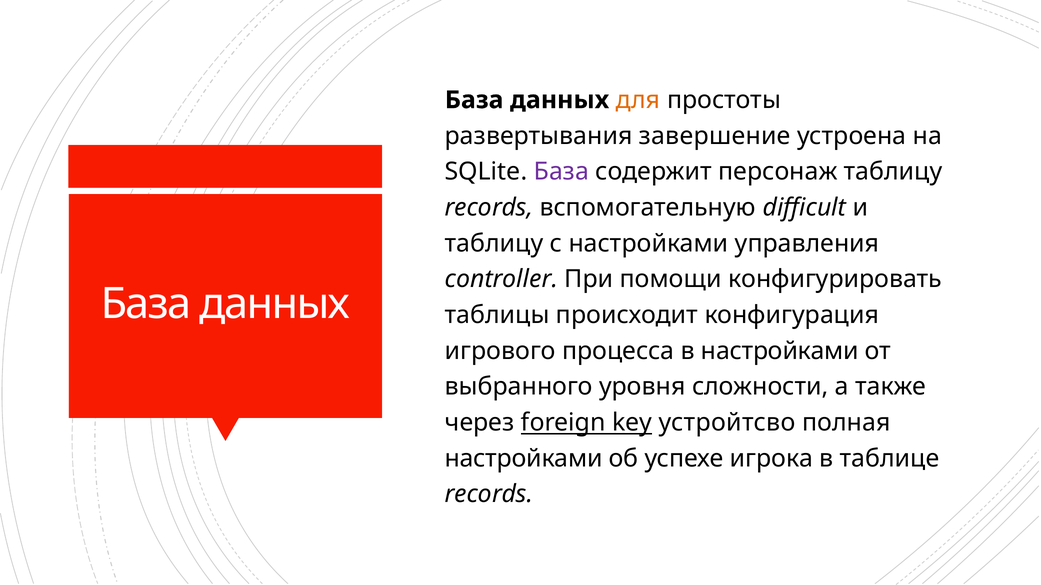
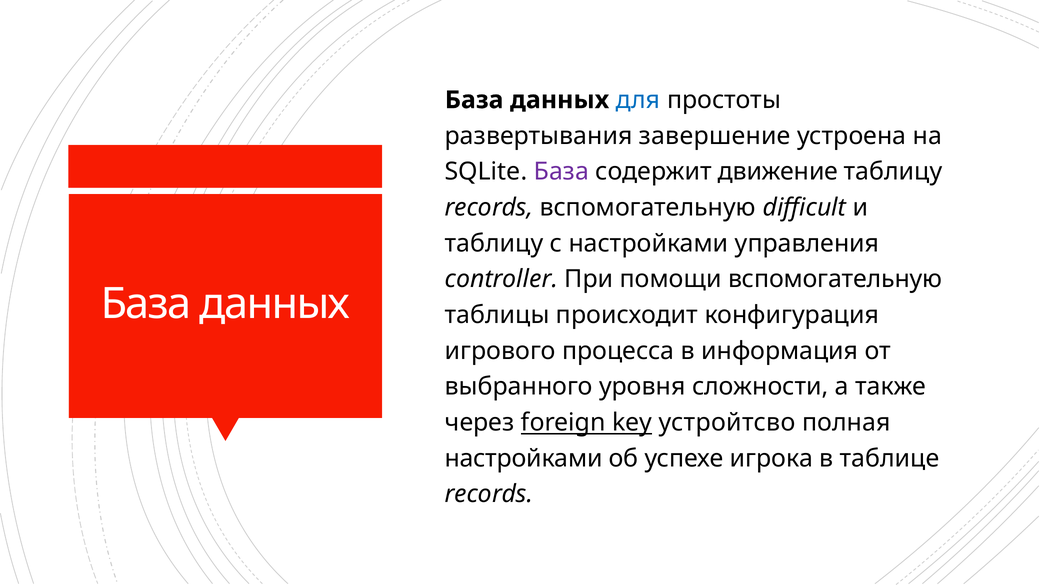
для colour: orange -> blue
персонаж: персонаж -> движение
помощи конфигурировать: конфигурировать -> вспомогательную
в настройками: настройками -> информация
